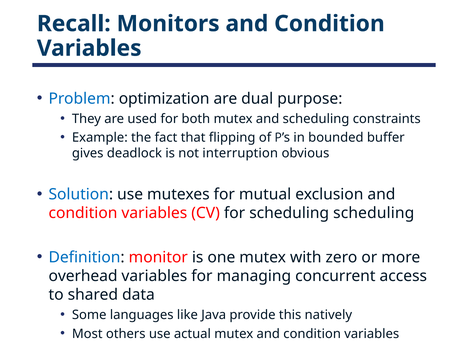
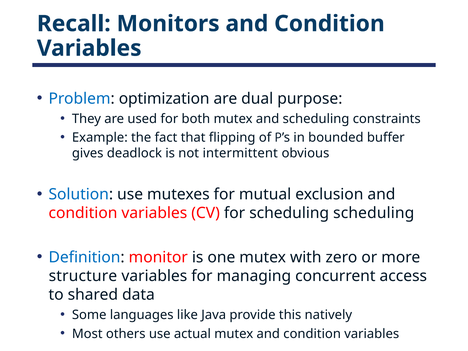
interruption: interruption -> intermittent
overhead: overhead -> structure
